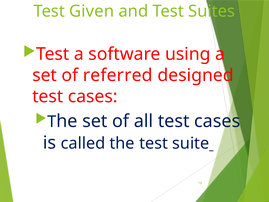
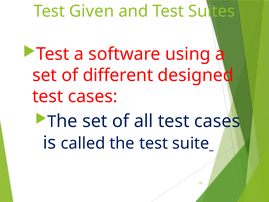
referred: referred -> different
